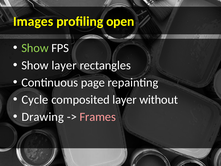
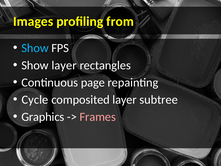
open: open -> from
Show at (35, 48) colour: light green -> light blue
without: without -> subtree
Drawing: Drawing -> Graphics
